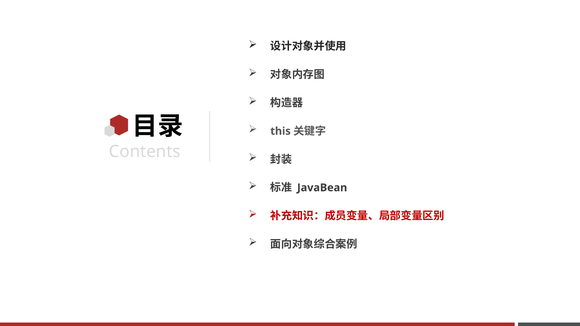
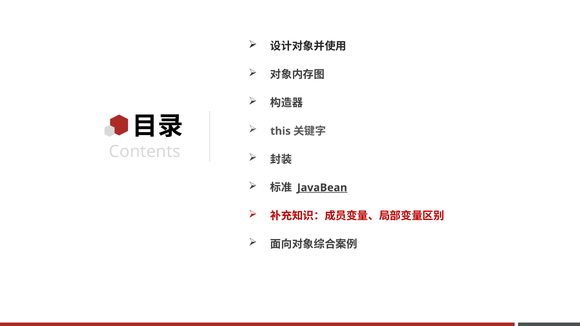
JavaBean underline: none -> present
